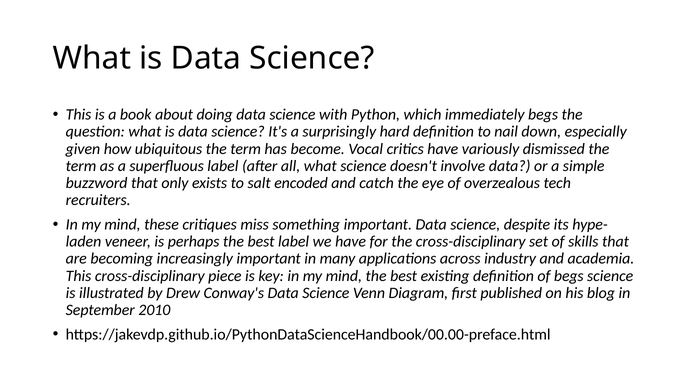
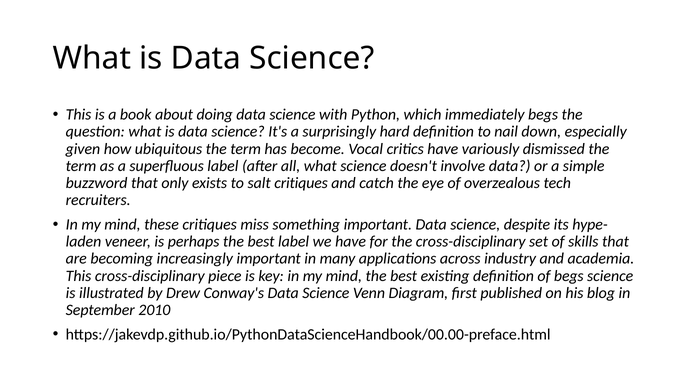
salt encoded: encoded -> critiques
